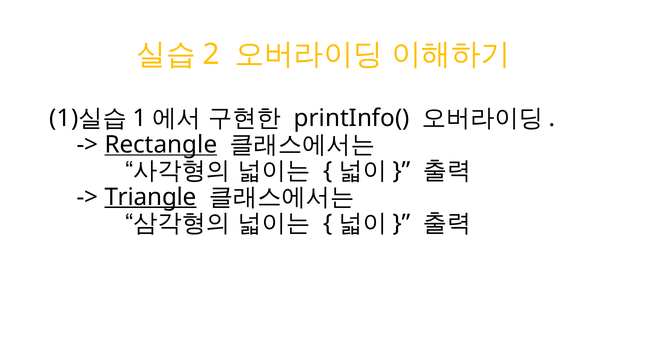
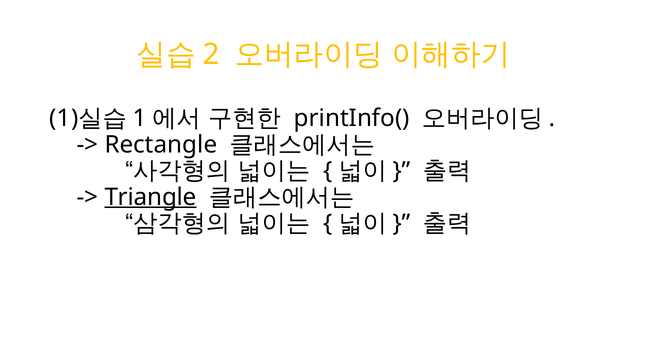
Rectangle underline: present -> none
